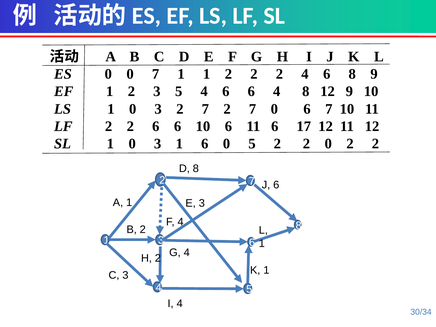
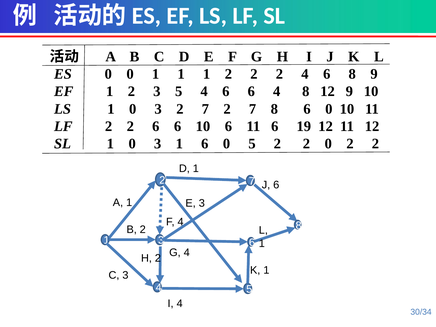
0 7: 7 -> 1
7 0: 0 -> 8
7 at (329, 109): 7 -> 0
17: 17 -> 19
D 8: 8 -> 1
